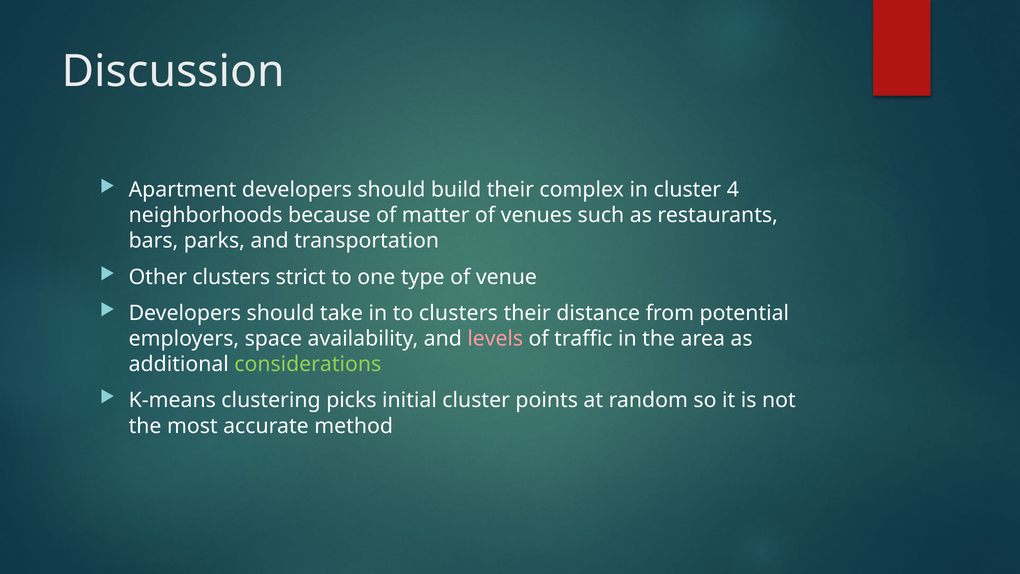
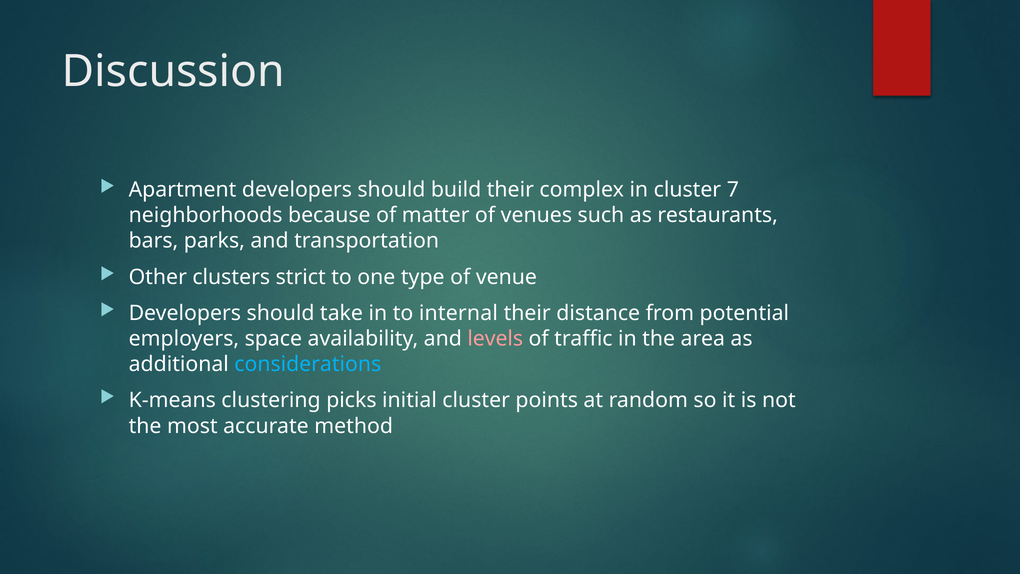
4: 4 -> 7
to clusters: clusters -> internal
considerations colour: light green -> light blue
